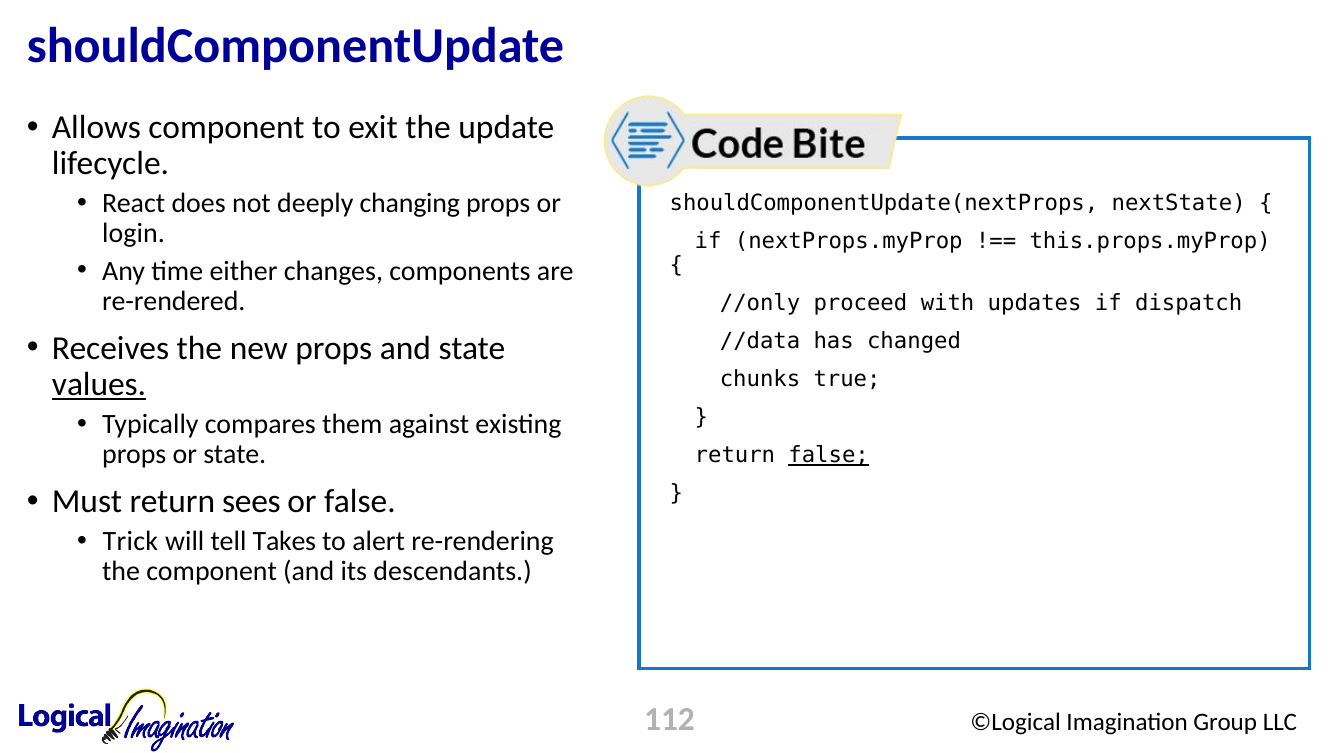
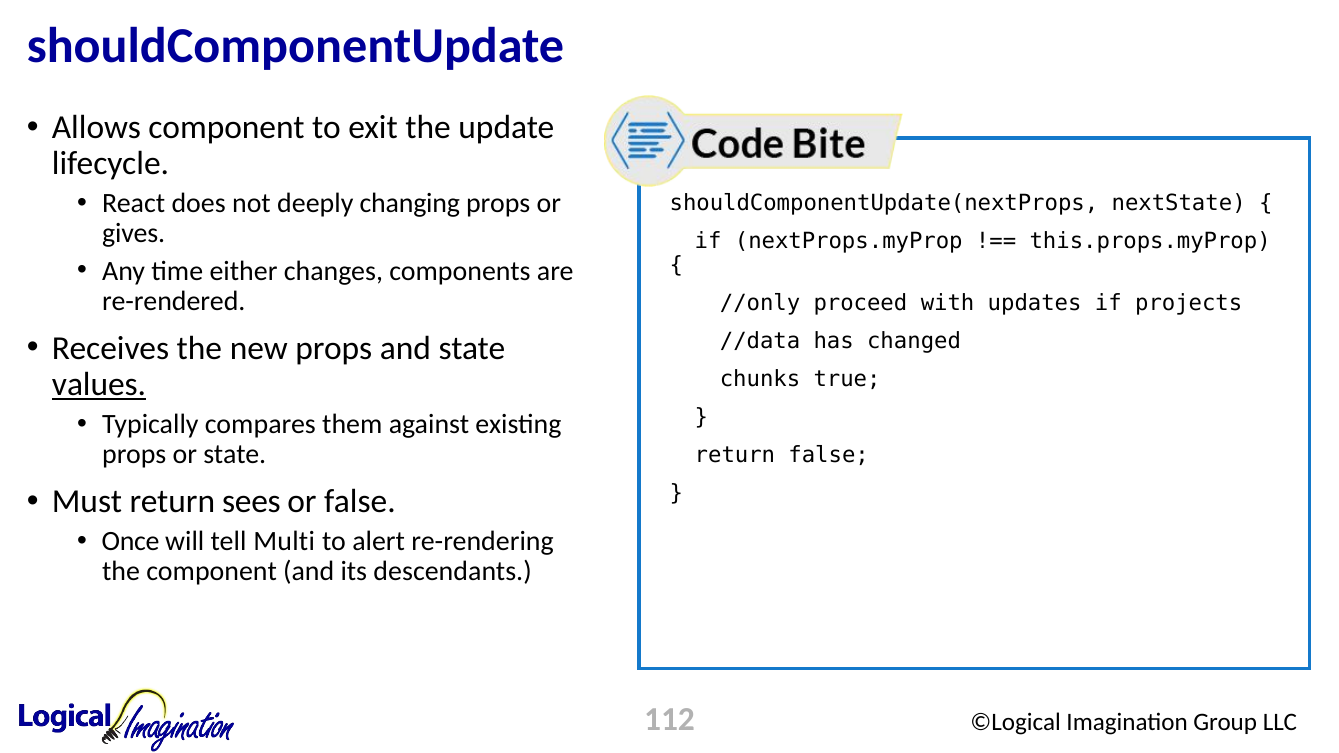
login: login -> gives
dispatch: dispatch -> projects
false at (829, 456) underline: present -> none
Trick: Trick -> Once
Takes: Takes -> Multi
